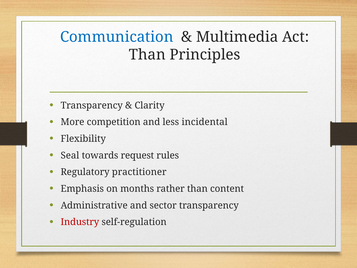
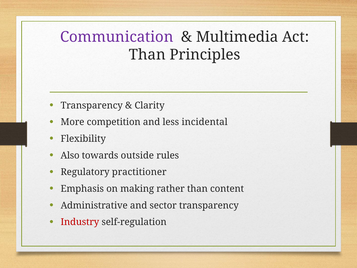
Communication colour: blue -> purple
Seal: Seal -> Also
request: request -> outside
months: months -> making
